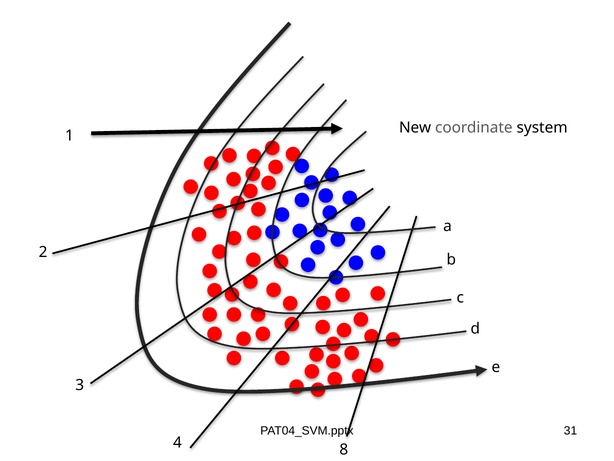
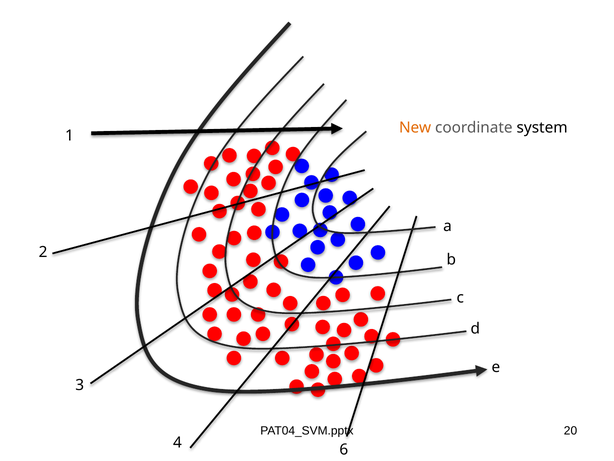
New colour: black -> orange
31: 31 -> 20
8: 8 -> 6
